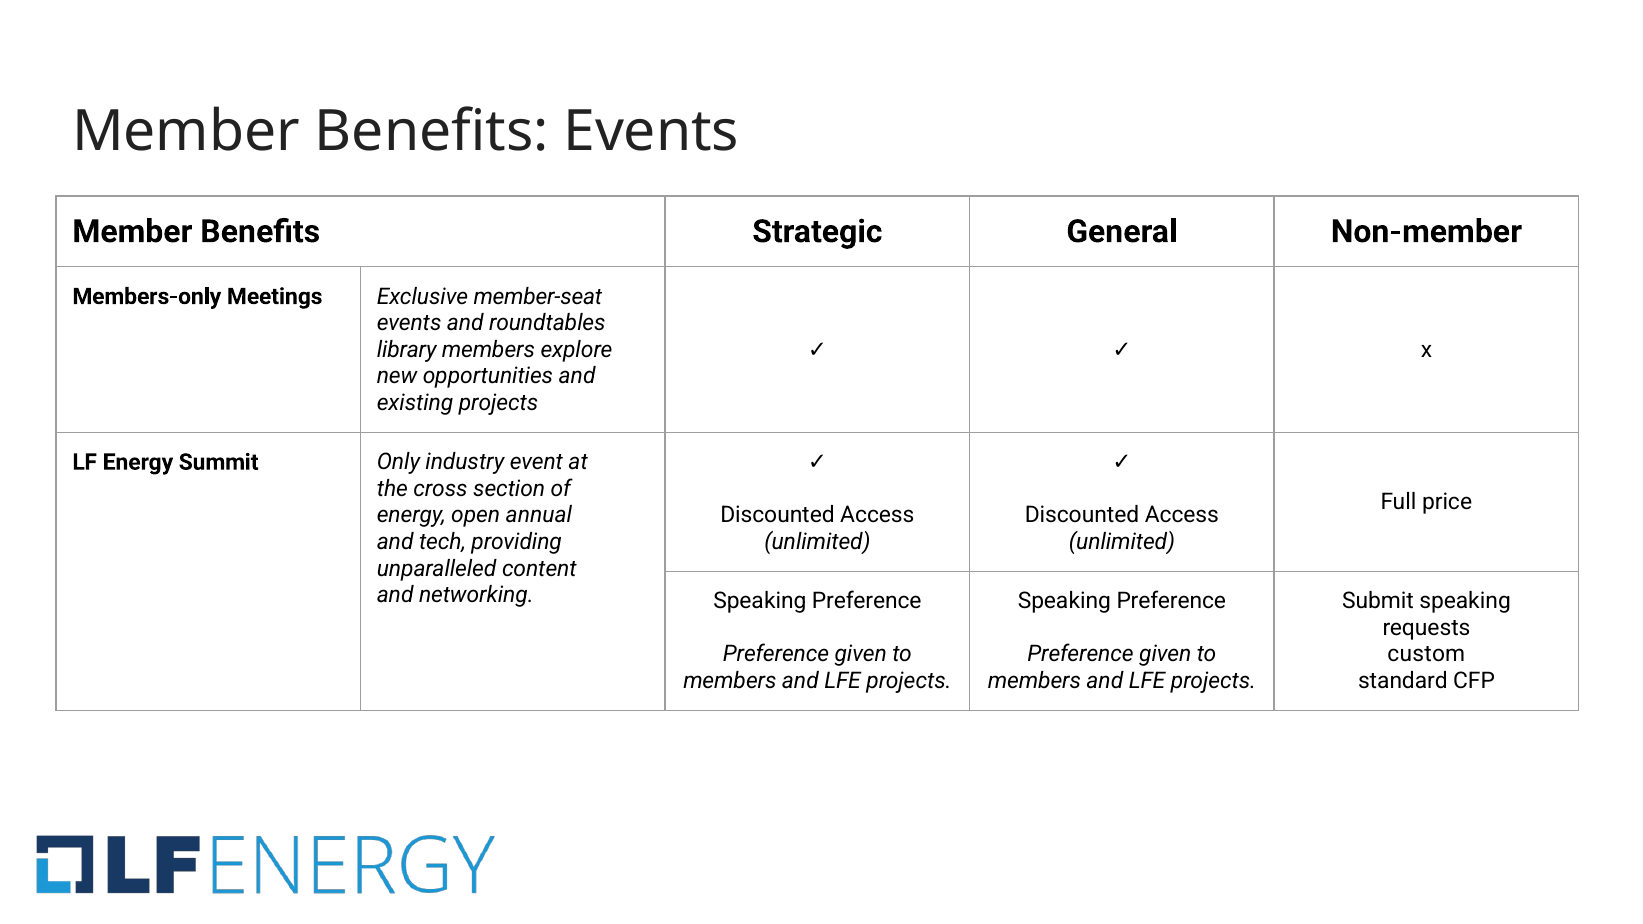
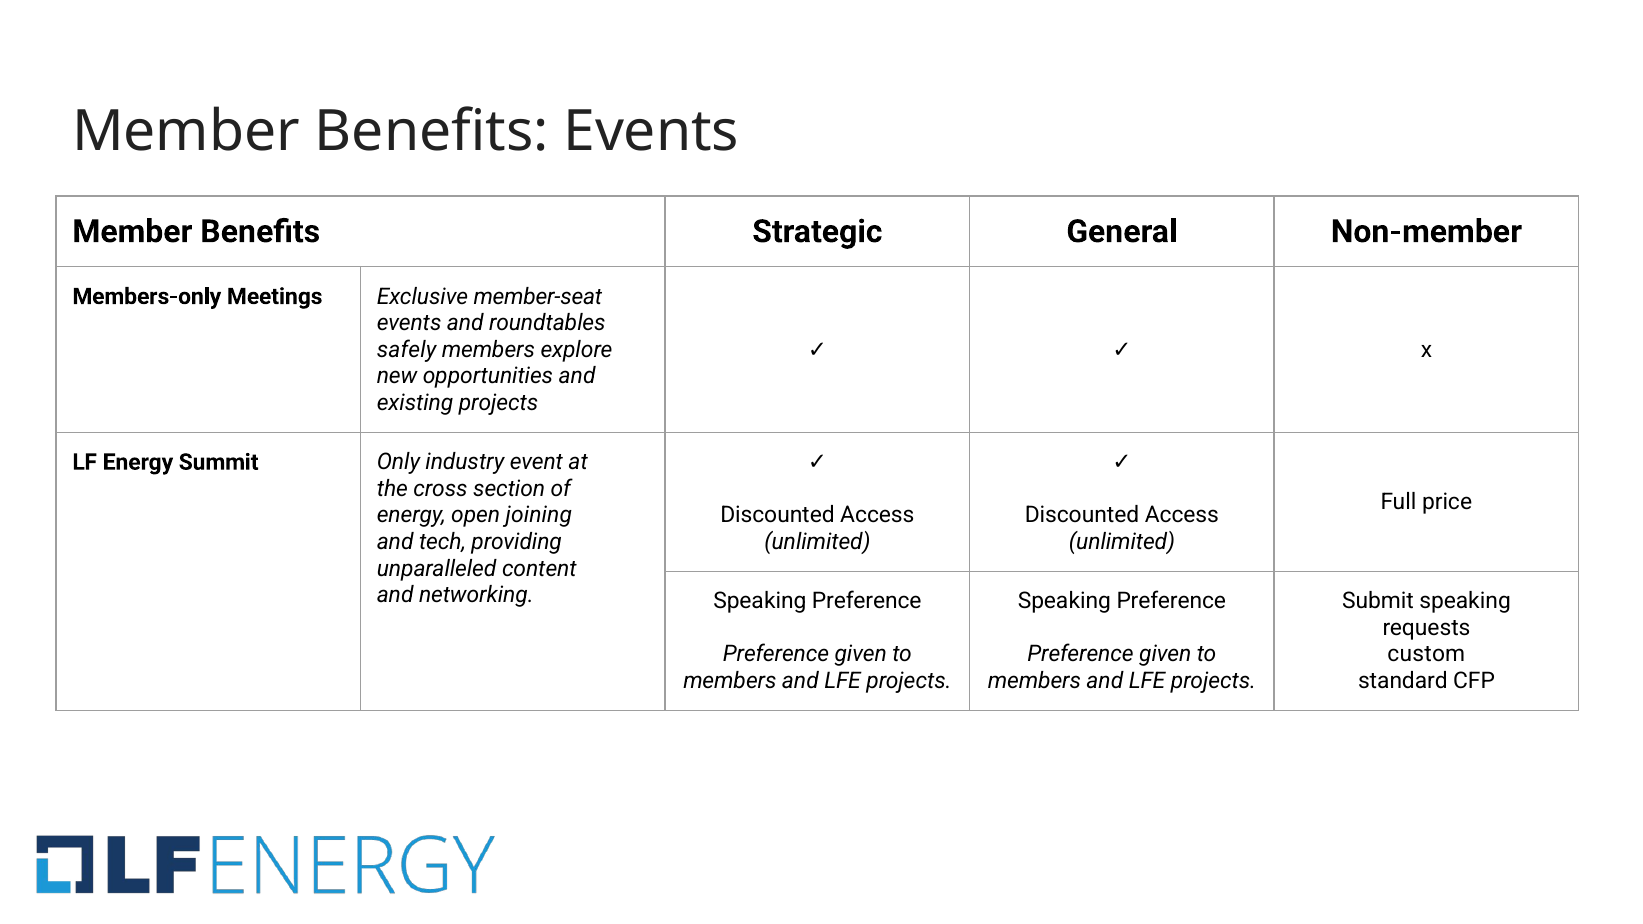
library: library -> safely
annual: annual -> joining
